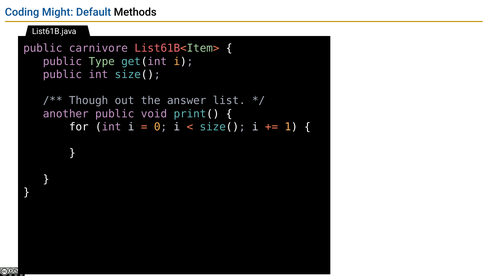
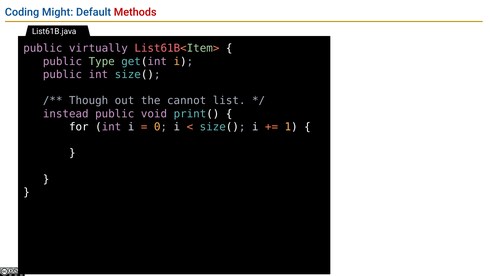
Methods colour: black -> red
carnivore: carnivore -> virtually
answer: answer -> cannot
another: another -> instead
